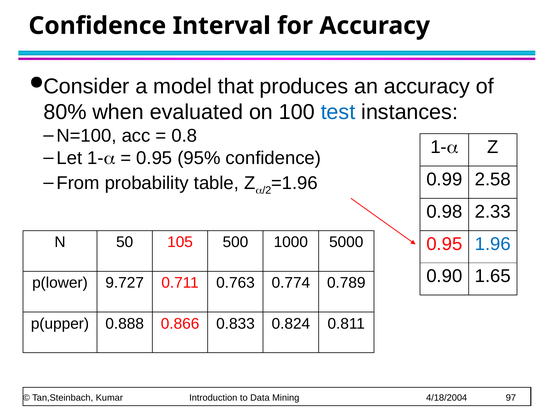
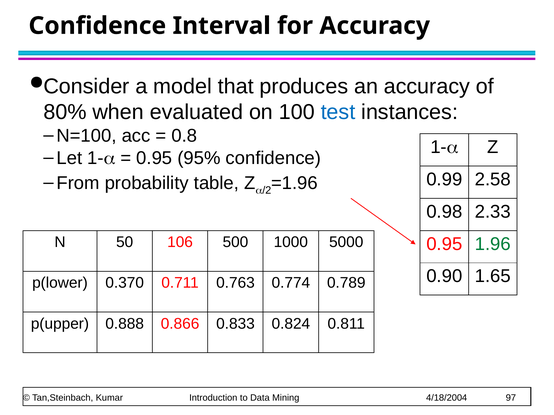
105: 105 -> 106
1.96 colour: blue -> green
9.727: 9.727 -> 0.370
